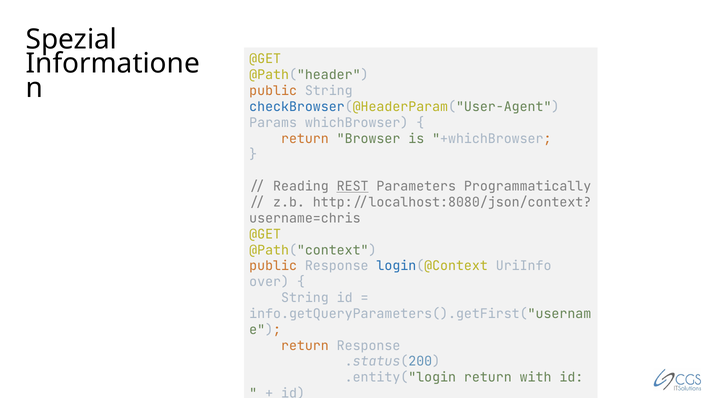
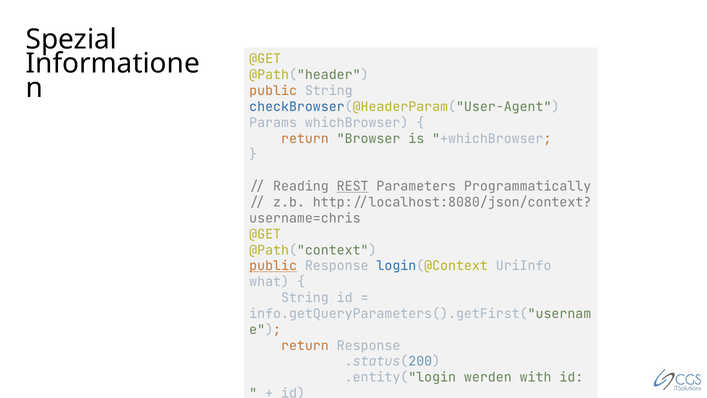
public at (273, 266) underline: none -> present
over: over -> what
.entity("login return: return -> werden
